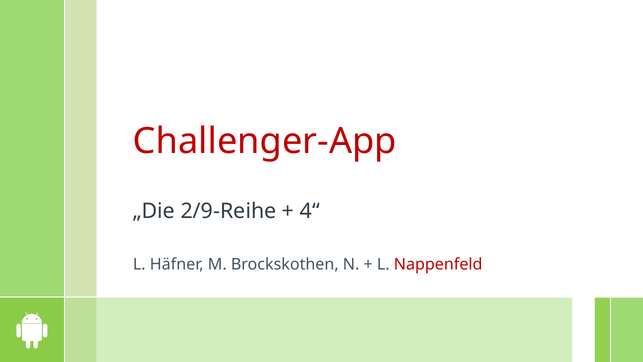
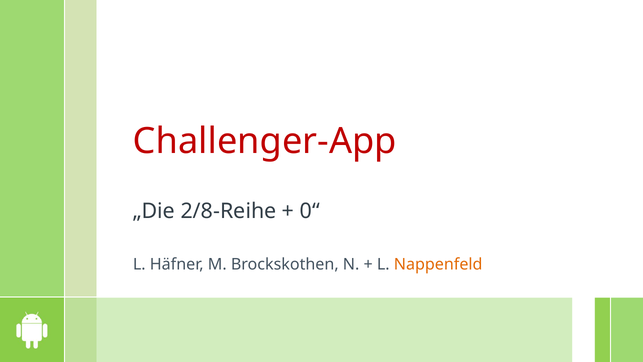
2/9-Reihe: 2/9-Reihe -> 2/8-Reihe
4“: 4“ -> 0“
Nappenfeld colour: red -> orange
